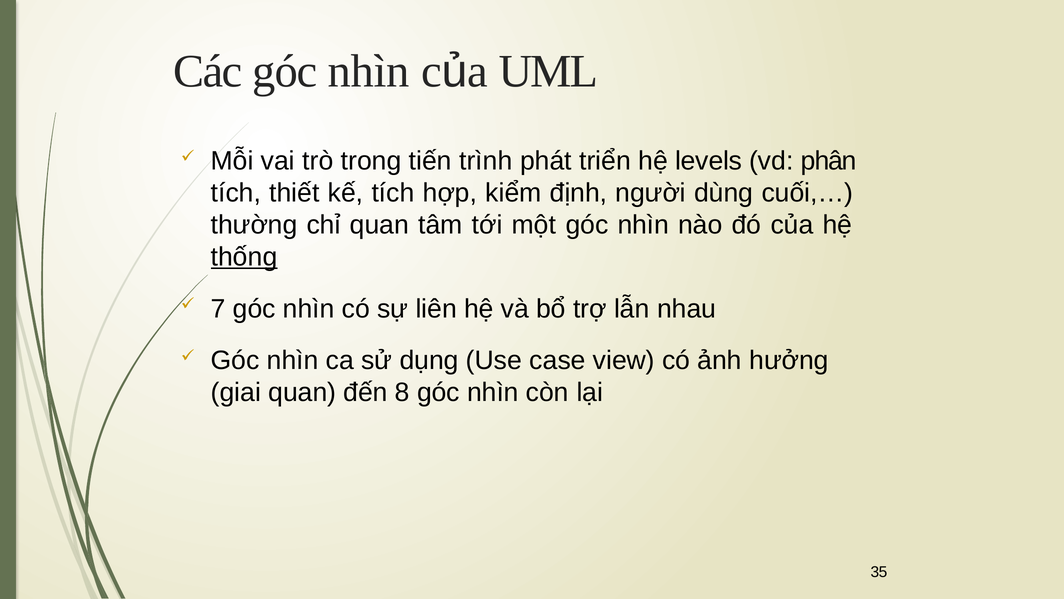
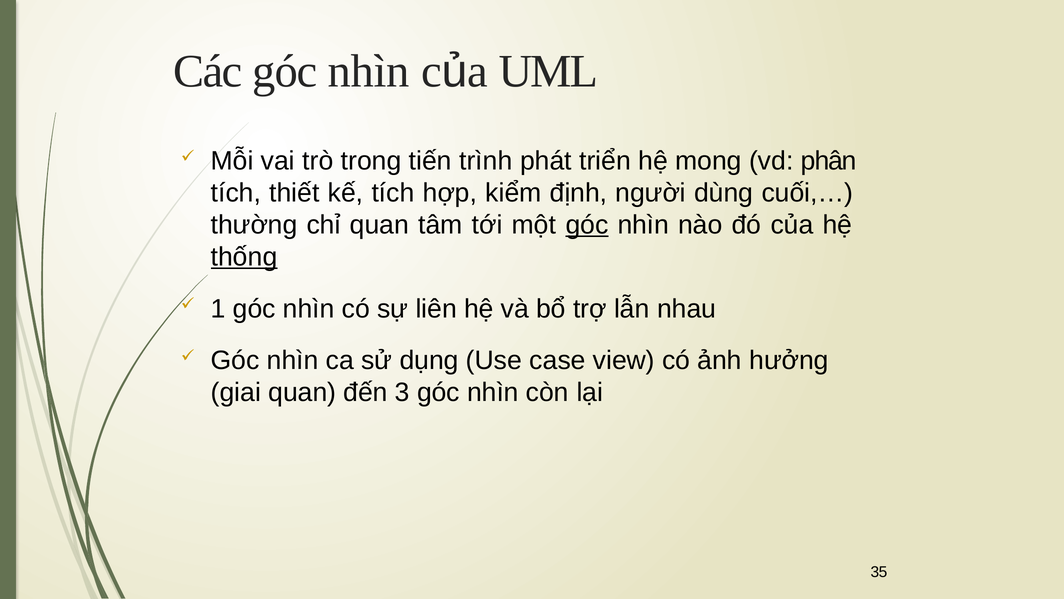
levels: levels -> mong
góc at (587, 225) underline: none -> present
7: 7 -> 1
8: 8 -> 3
